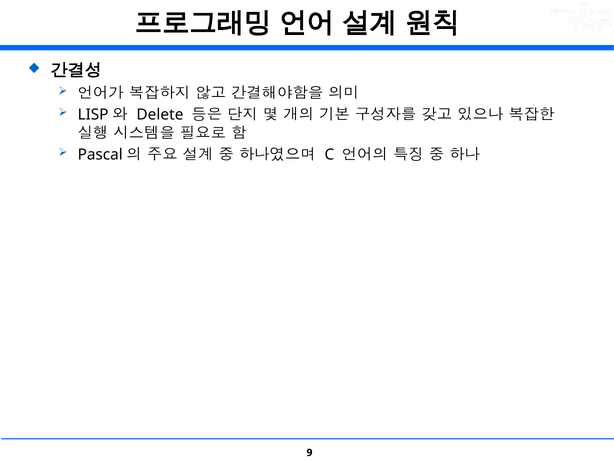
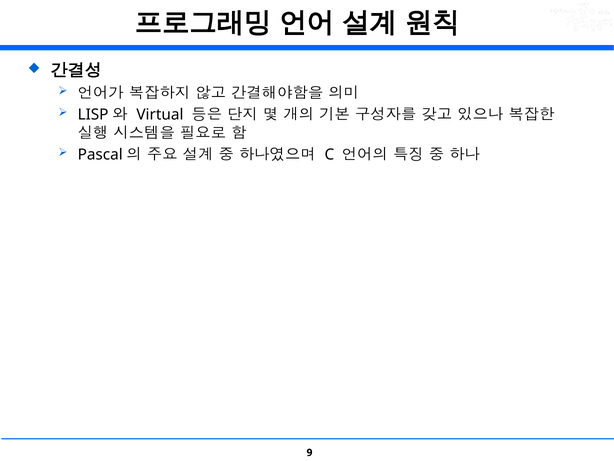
Delete: Delete -> Virtual
